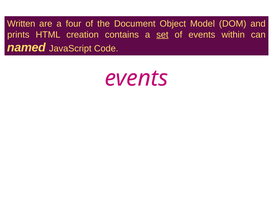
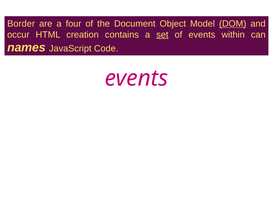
Written: Written -> Border
DOM underline: none -> present
prints: prints -> occur
named: named -> names
